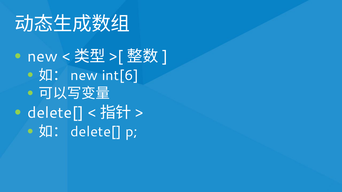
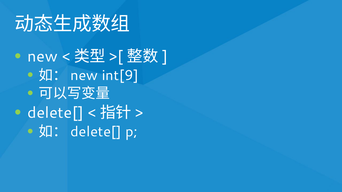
int[6: int[6 -> int[9
